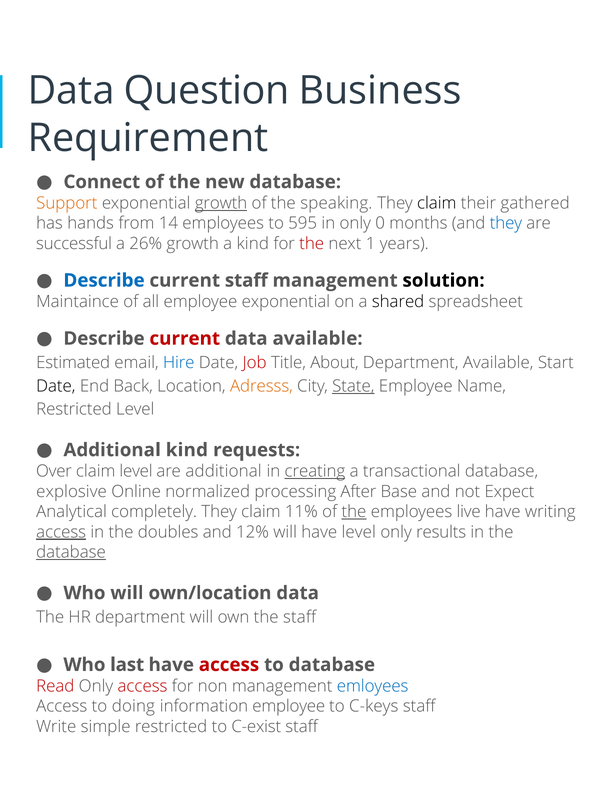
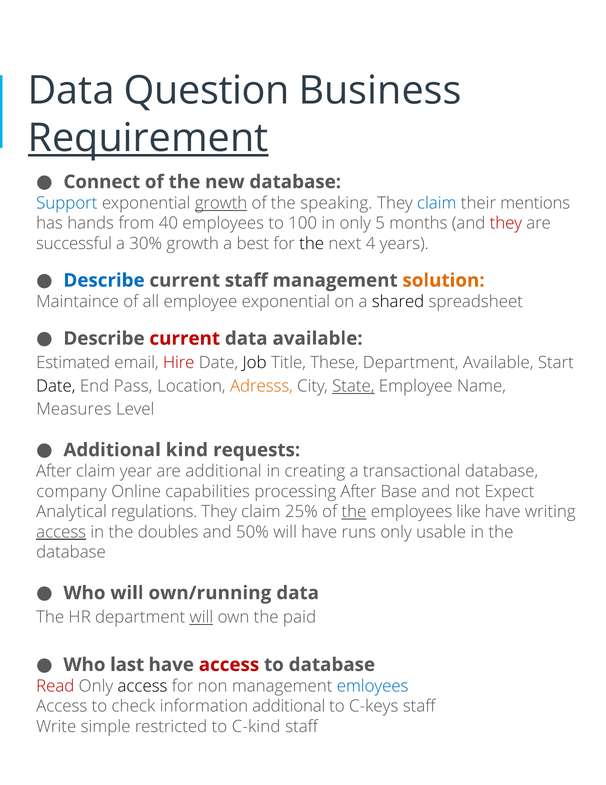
Requirement underline: none -> present
Support colour: orange -> blue
claim at (437, 203) colour: black -> blue
gathered: gathered -> mentions
14: 14 -> 40
595: 595 -> 100
0: 0 -> 5
they at (506, 223) colour: blue -> red
26%: 26% -> 30%
a kind: kind -> best
the at (312, 243) colour: red -> black
1: 1 -> 4
solution colour: black -> orange
Hire colour: blue -> red
Job colour: red -> black
About: About -> These
Back: Back -> Pass
Restricted at (74, 409): Restricted -> Measures
Over at (54, 471): Over -> After
claim level: level -> year
creating underline: present -> none
explosive: explosive -> company
normalized: normalized -> capabilities
completely: completely -> regulations
11%: 11% -> 25%
live: live -> like
12%: 12% -> 50%
have level: level -> runs
results: results -> usable
database at (71, 552) underline: present -> none
own/location: own/location -> own/running
will at (201, 617) underline: none -> present
the staff: staff -> paid
access at (142, 685) colour: red -> black
doing: doing -> check
information employee: employee -> additional
C-exist: C-exist -> C-kind
